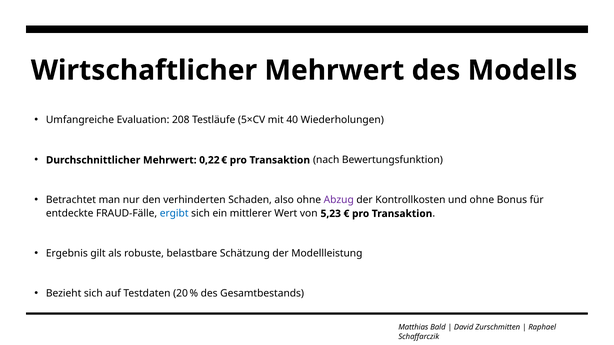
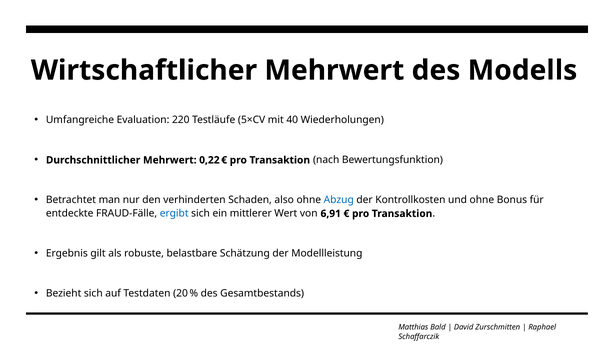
208: 208 -> 220
Abzug colour: purple -> blue
5,23: 5,23 -> 6,91
